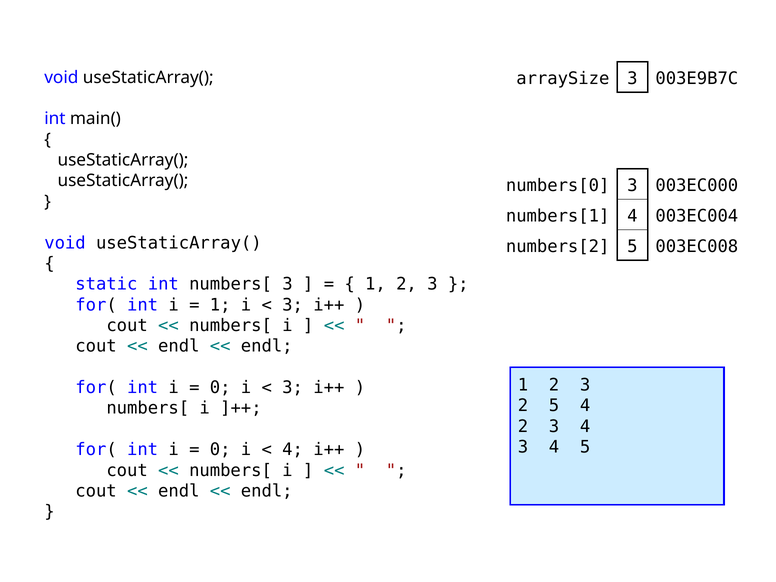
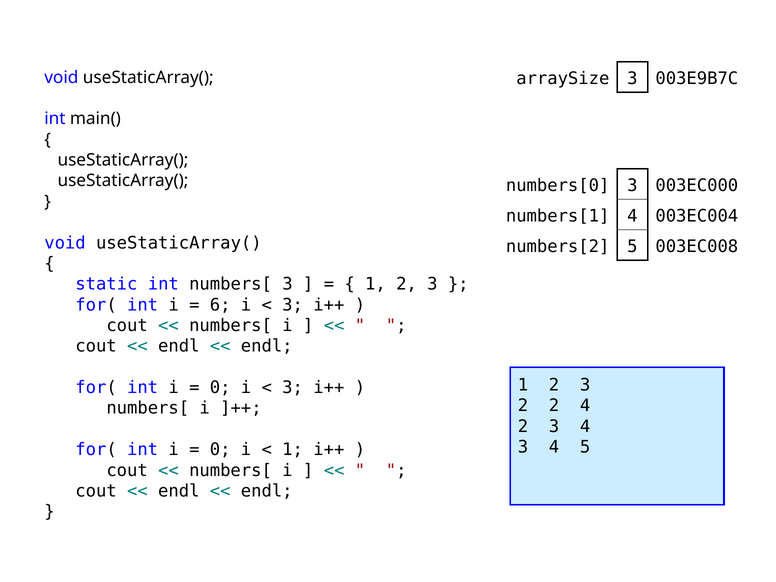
1 at (220, 305): 1 -> 6
2 5: 5 -> 2
4 at (293, 450): 4 -> 1
